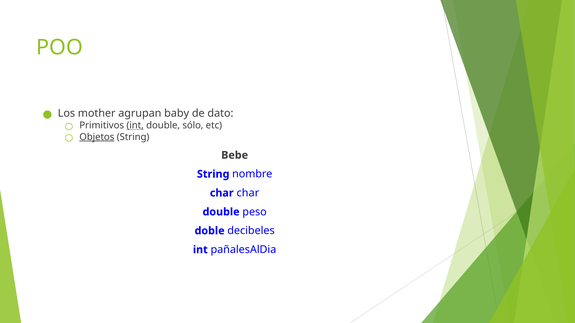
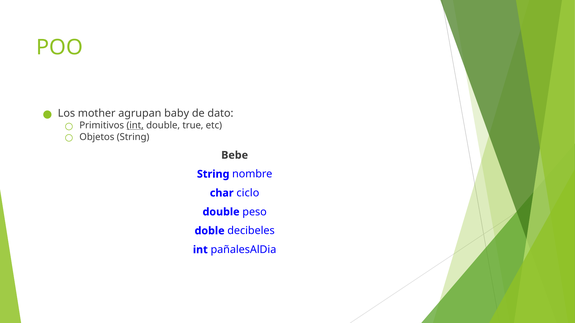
sólo: sólo -> true
Objetos underline: present -> none
char char: char -> ciclo
